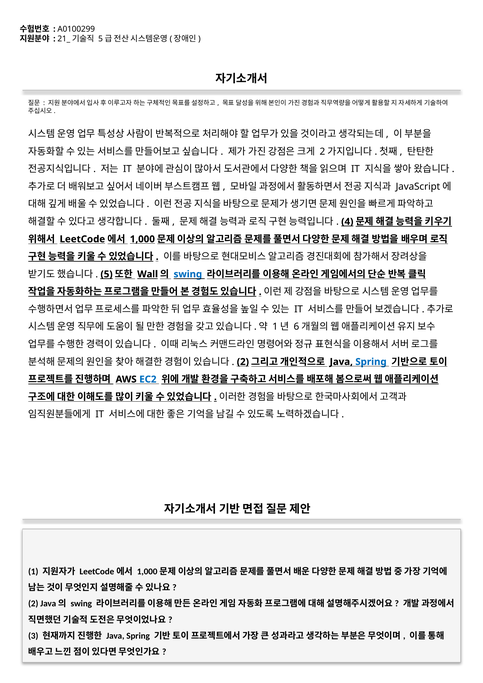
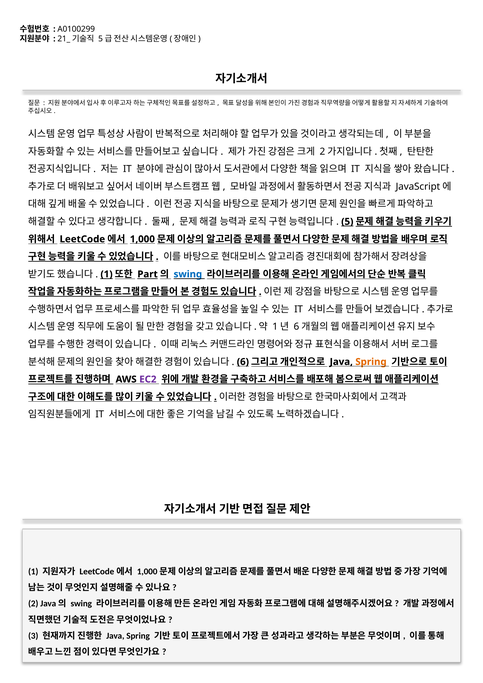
4: 4 -> 5
5 at (107, 274): 5 -> 1
Wall: Wall -> Part
2 at (243, 362): 2 -> 6
Spring at (371, 362) colour: blue -> orange
EC2 colour: blue -> purple
